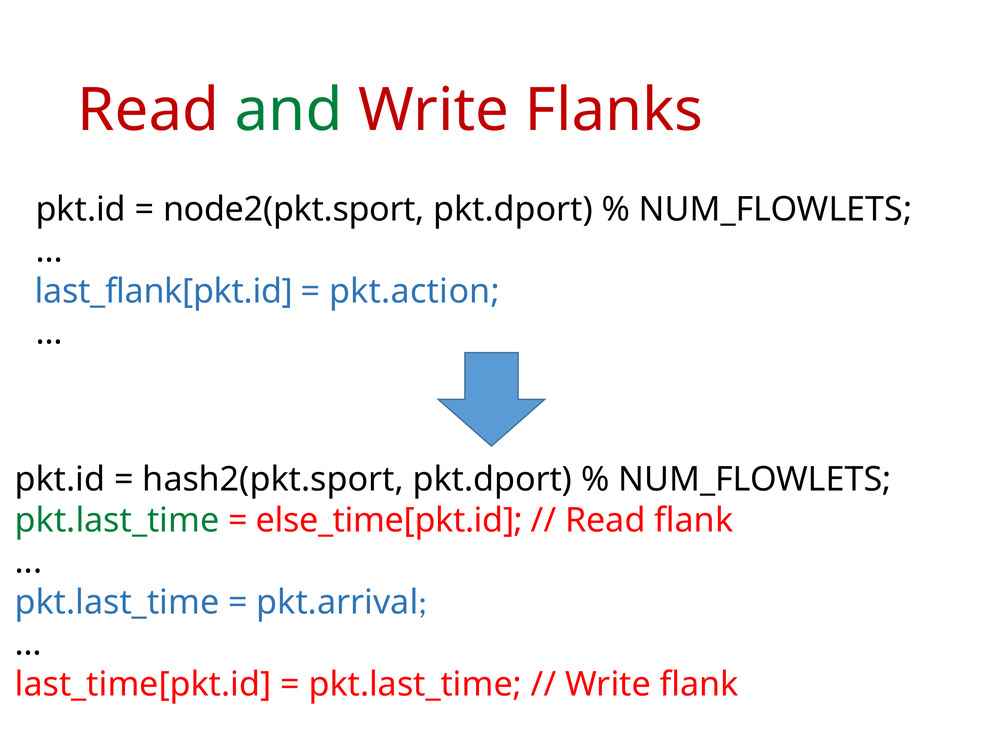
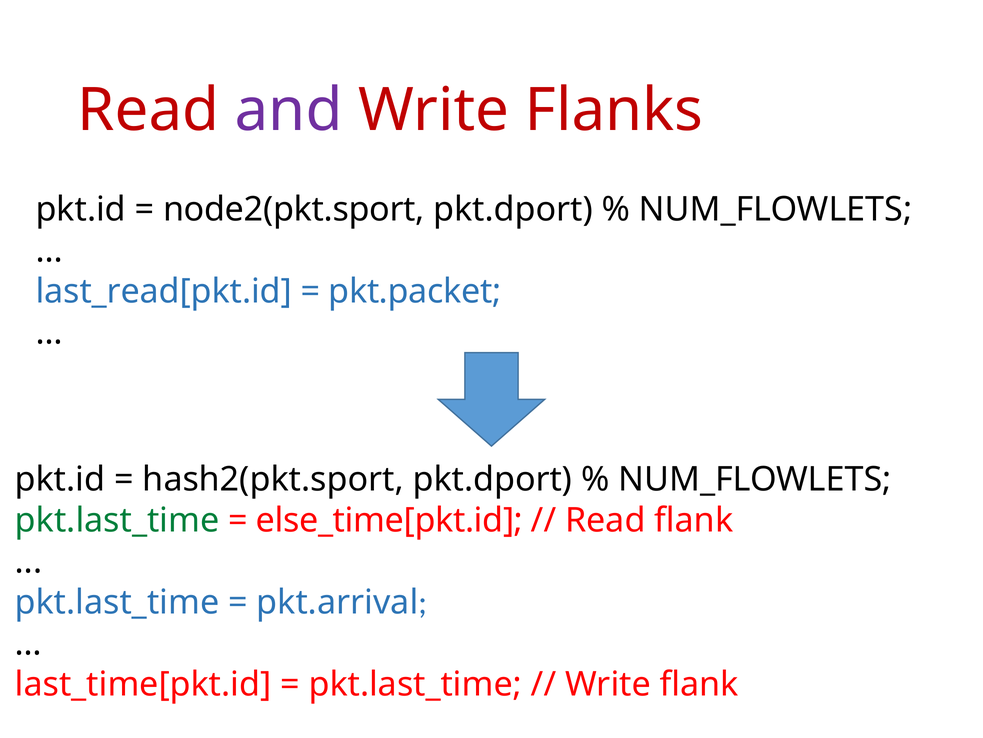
and colour: green -> purple
last_flank[pkt.id: last_flank[pkt.id -> last_read[pkt.id
pkt.action: pkt.action -> pkt.packet
